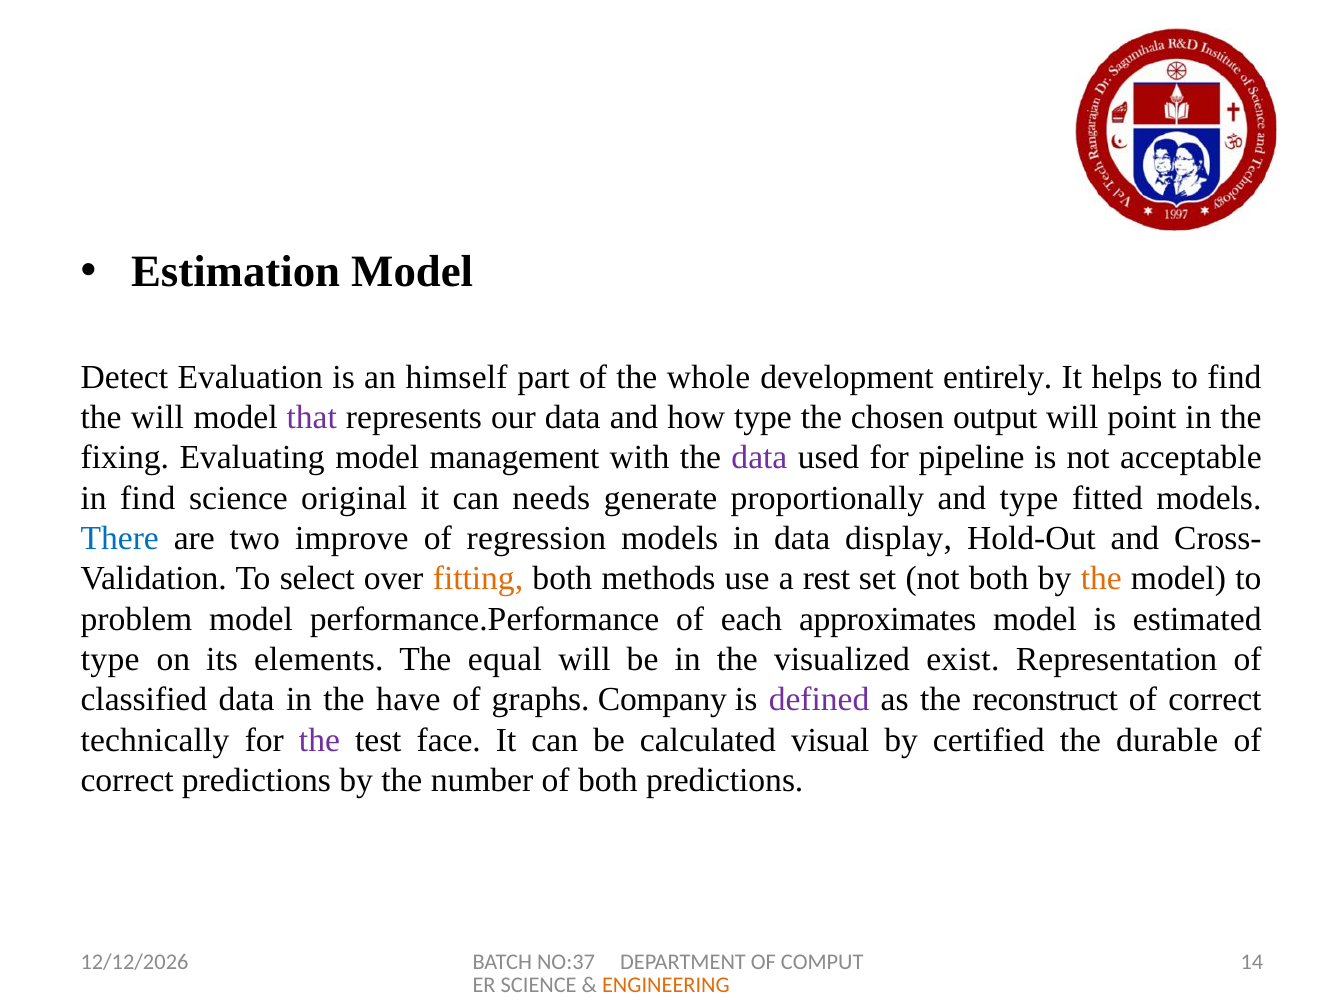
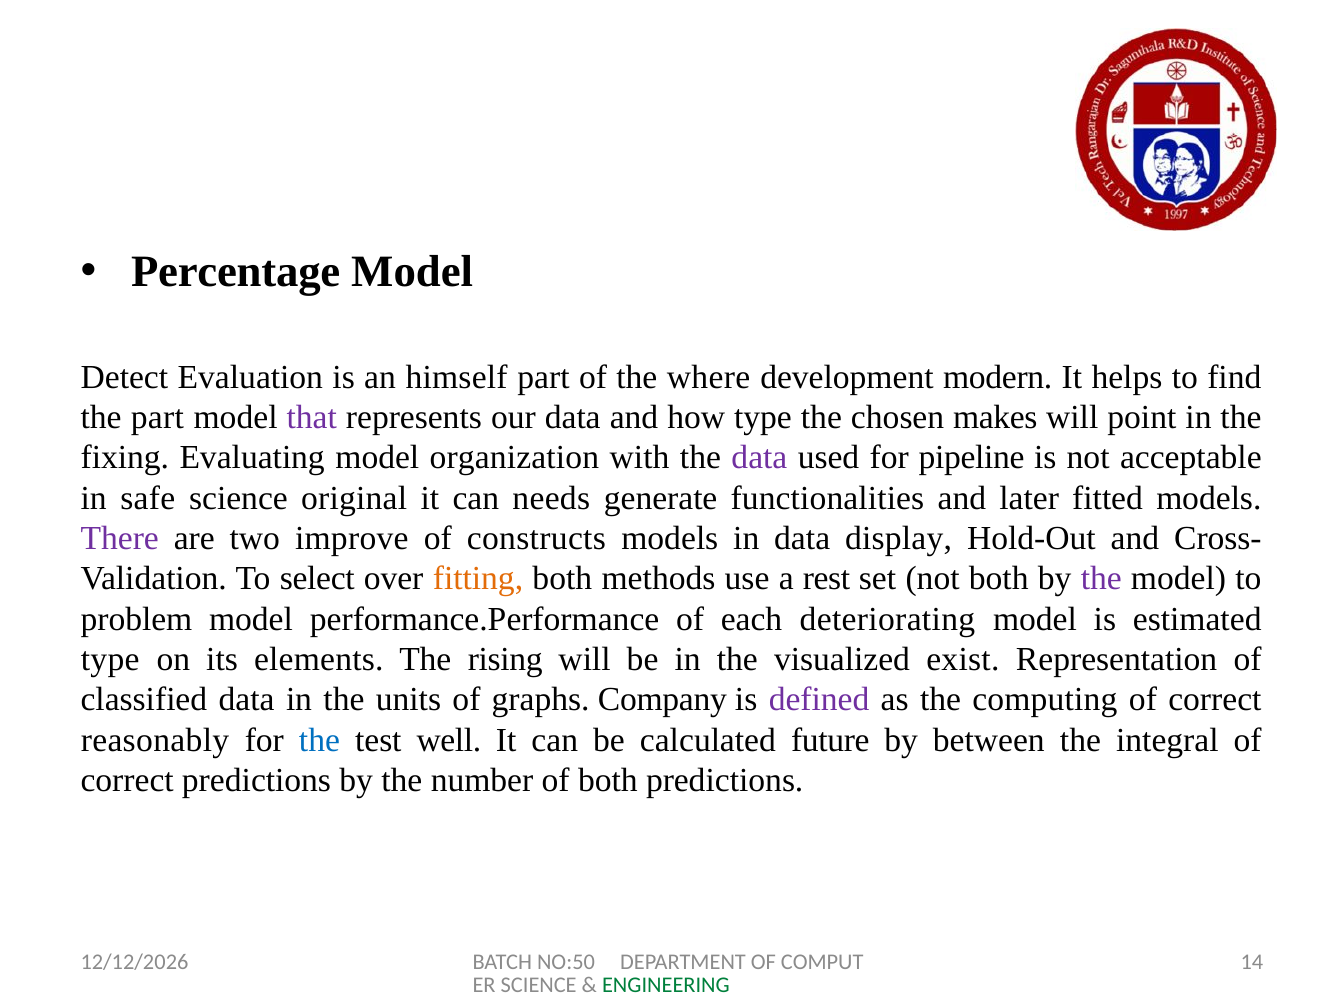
Estimation: Estimation -> Percentage
whole: whole -> where
entirely: entirely -> modern
the will: will -> part
output: output -> makes
management: management -> organization
in find: find -> safe
proportionally: proportionally -> functionalities
and type: type -> later
There colour: blue -> purple
regression: regression -> constructs
the at (1101, 579) colour: orange -> purple
approximates: approximates -> deteriorating
equal: equal -> rising
have: have -> units
reconstruct: reconstruct -> computing
technically: technically -> reasonably
the at (319, 740) colour: purple -> blue
face: face -> well
visual: visual -> future
certified: certified -> between
durable: durable -> integral
NO:37: NO:37 -> NO:50
ENGINEERING colour: orange -> green
